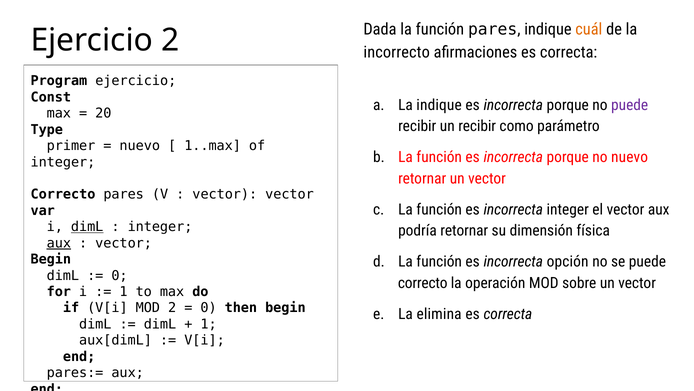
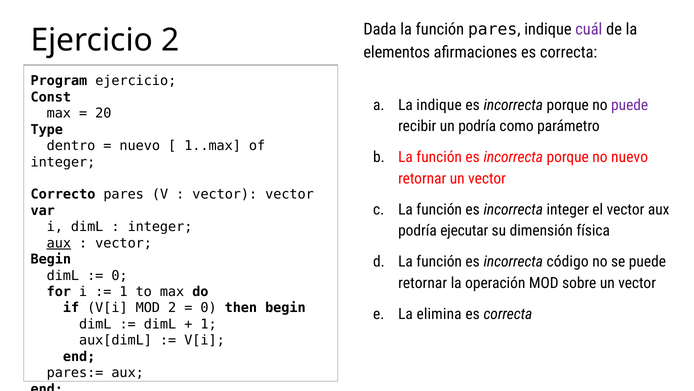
cuál colour: orange -> purple
incorrecto: incorrecto -> elementos
un recibir: recibir -> podría
primer: primer -> dentro
dimL at (87, 227) underline: present -> none
podría retornar: retornar -> ejecutar
opción: opción -> código
correcto at (423, 283): correcto -> retornar
